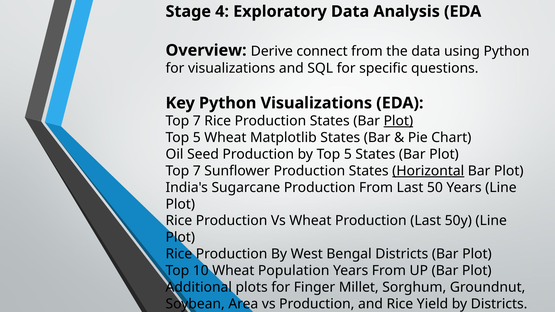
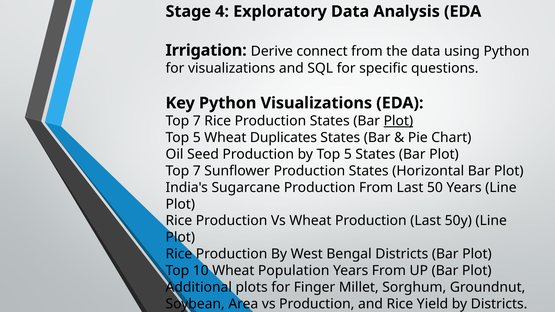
Overview: Overview -> Irrigation
Matplotlib: Matplotlib -> Duplicates
Horizontal underline: present -> none
